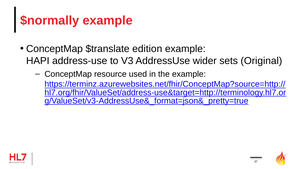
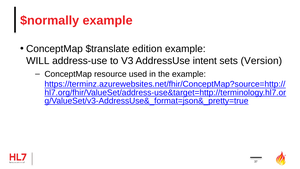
HAPI: HAPI -> WILL
wider: wider -> intent
Original: Original -> Version
